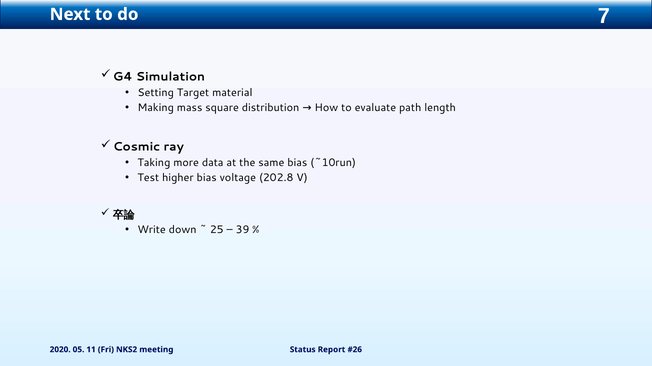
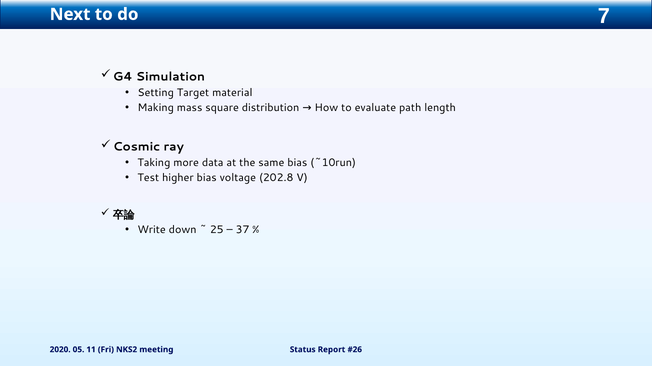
39: 39 -> 37
